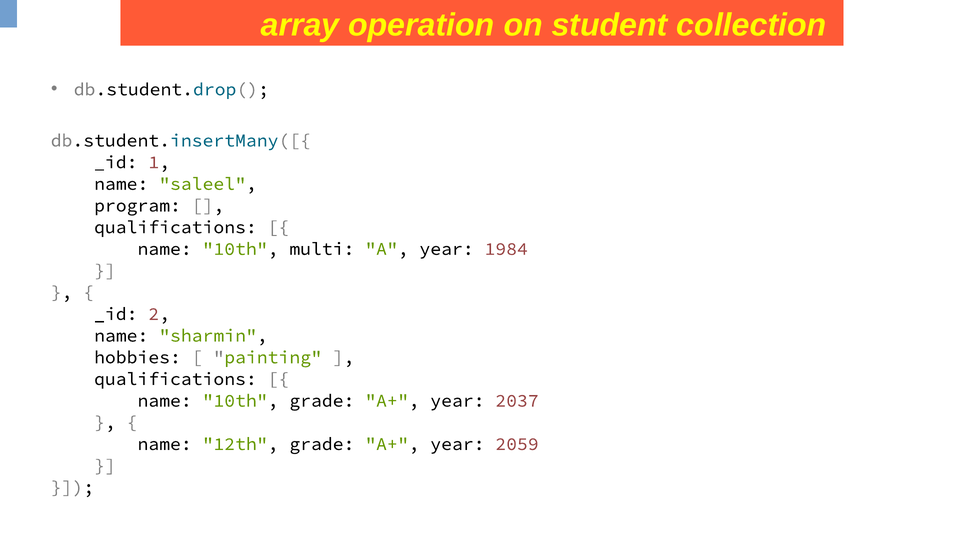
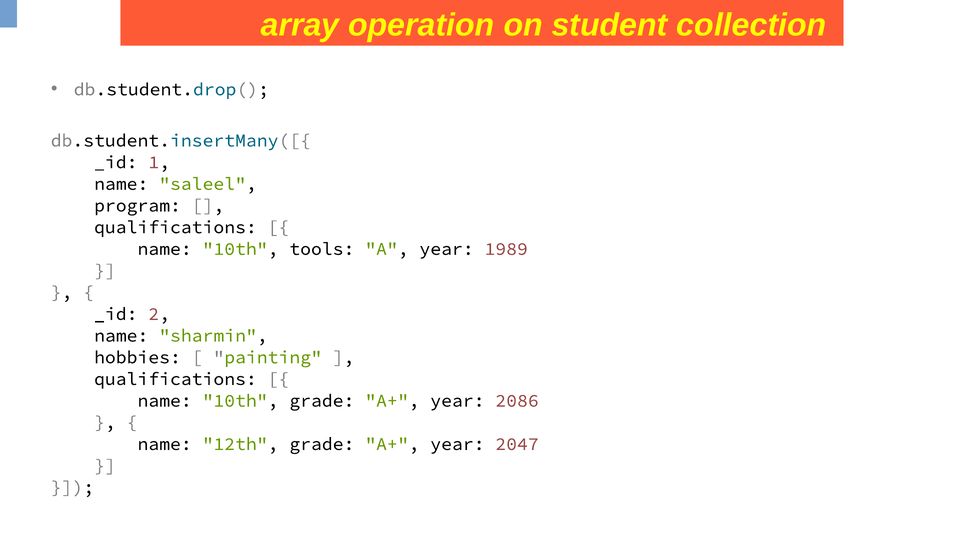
multi: multi -> tools
1984: 1984 -> 1989
2037: 2037 -> 2086
2059: 2059 -> 2047
